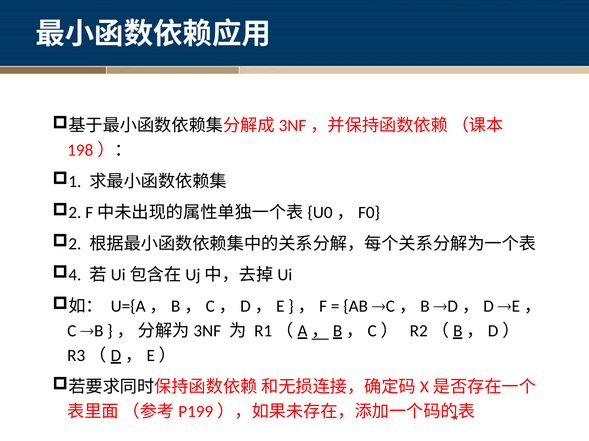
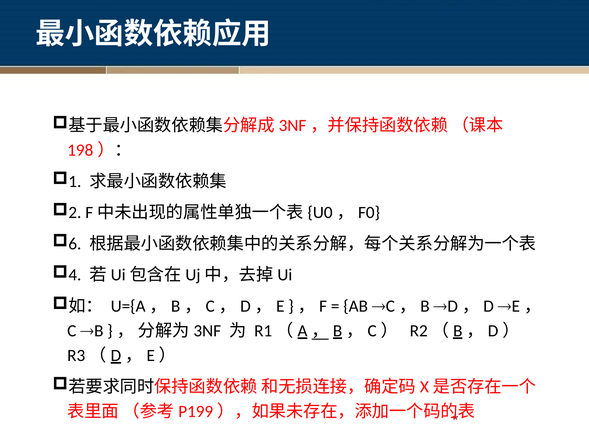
2 at (75, 244): 2 -> 6
